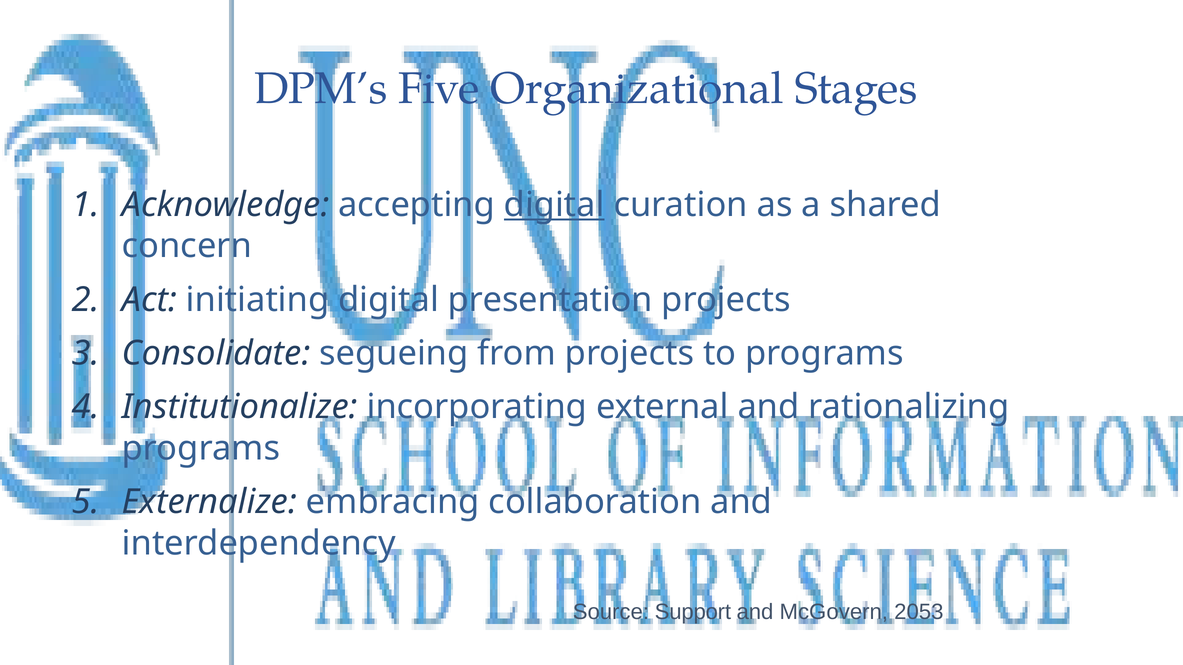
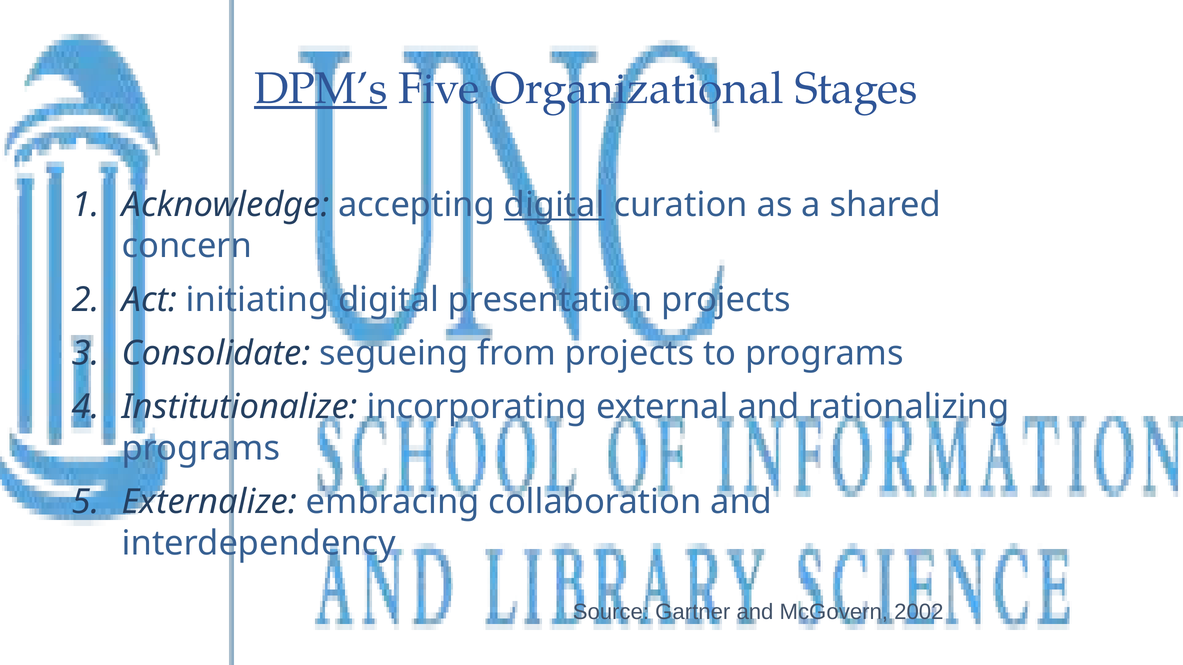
DPM’s underline: none -> present
Support: Support -> Gartner
2053: 2053 -> 2002
